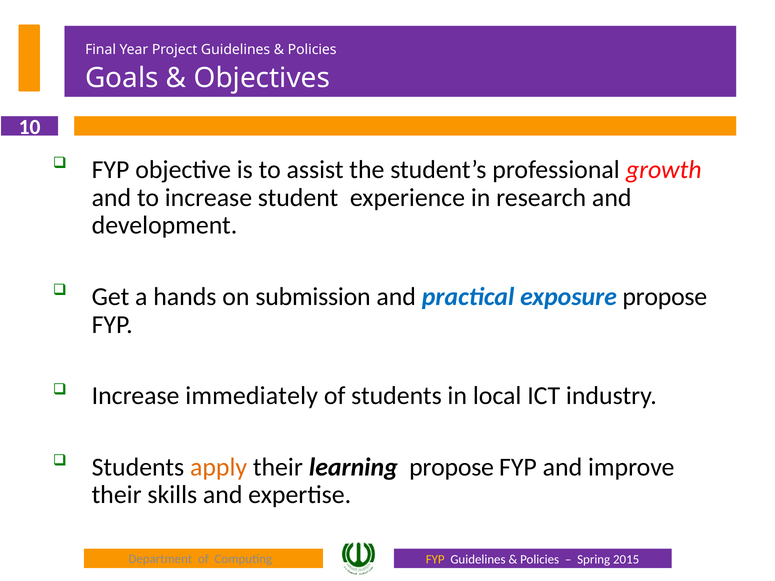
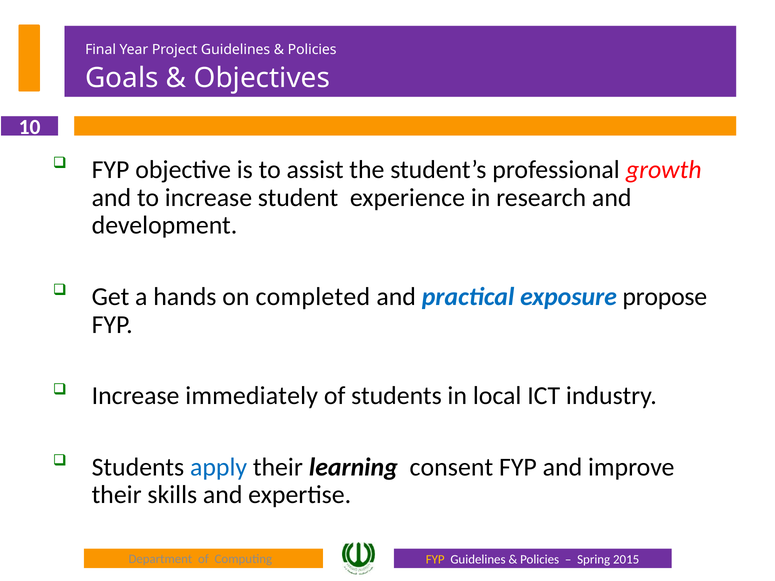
submission: submission -> completed
apply colour: orange -> blue
learning propose: propose -> consent
